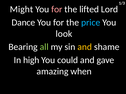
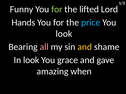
Might: Might -> Funny
for at (57, 9) colour: pink -> light green
Dance: Dance -> Hands
all colour: light green -> pink
In high: high -> look
could: could -> grace
